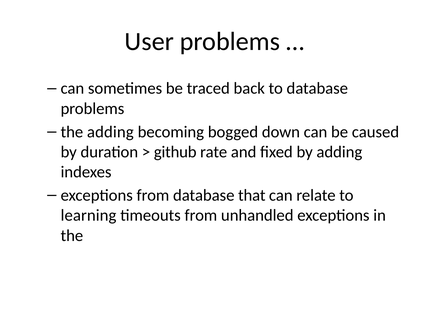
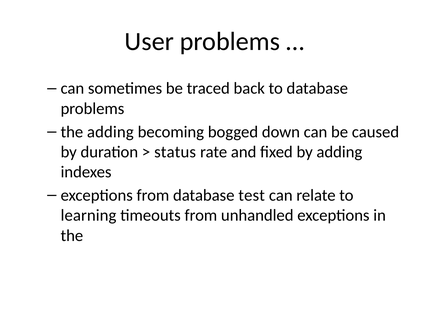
github: github -> status
that: that -> test
